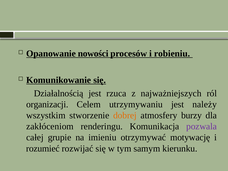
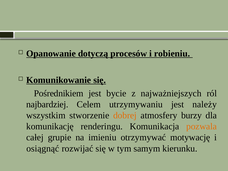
nowości: nowości -> dotyczą
Działalnością: Działalnością -> Pośrednikiem
rzuca: rzuca -> bycie
organizacji: organizacji -> najbardziej
zakłóceniom: zakłóceniom -> komunikację
pozwala colour: purple -> orange
rozumieć: rozumieć -> osiągnąć
